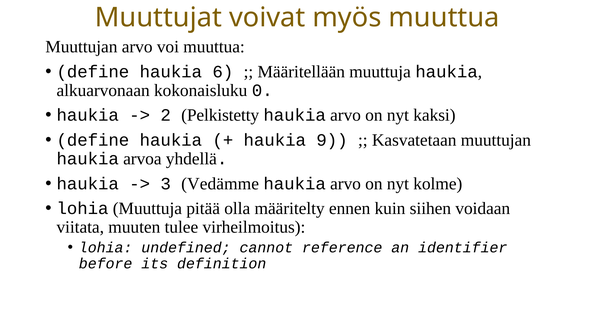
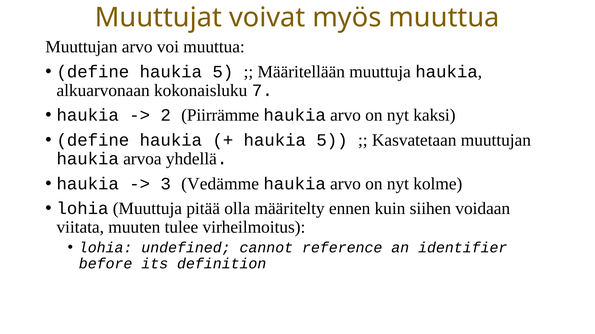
define haukia 6: 6 -> 5
0: 0 -> 7
Pelkistetty: Pelkistetty -> Piirrämme
9 at (332, 140): 9 -> 5
